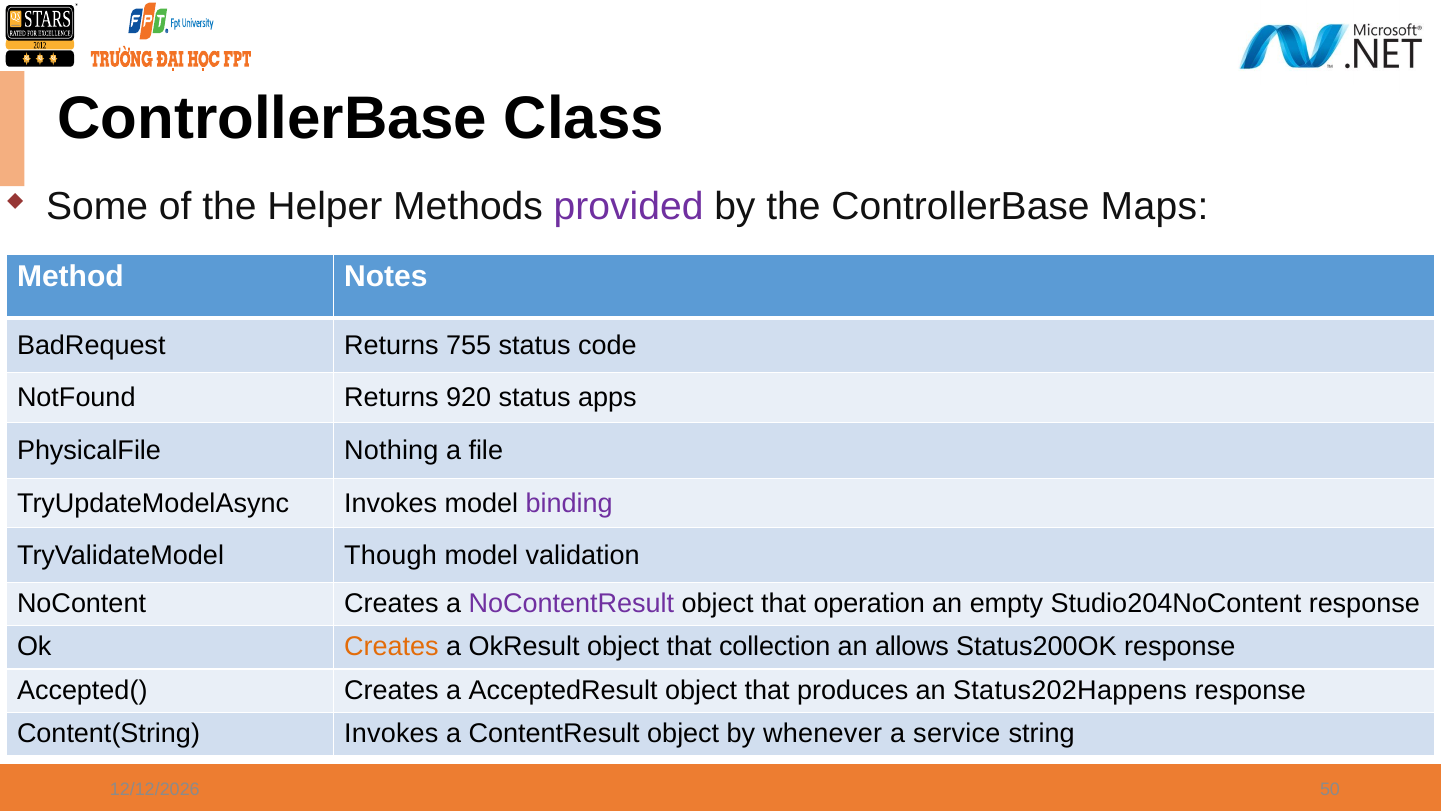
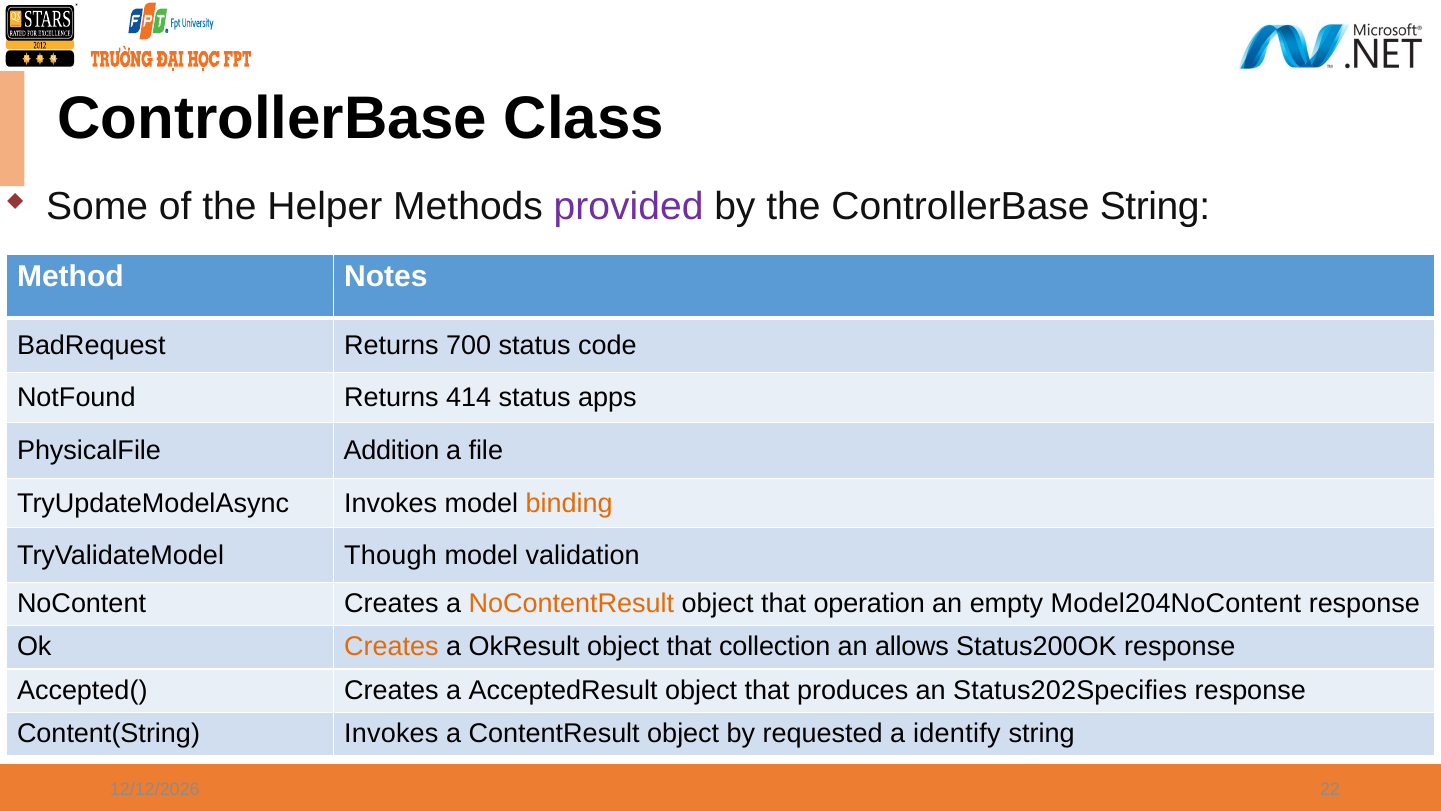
ControllerBase Maps: Maps -> String
755: 755 -> 700
920: 920 -> 414
Nothing: Nothing -> Addition
binding colour: purple -> orange
NoContentResult colour: purple -> orange
Studio204NoContent: Studio204NoContent -> Model204NoContent
Status202Happens: Status202Happens -> Status202Specifies
whenever: whenever -> requested
service: service -> identify
50: 50 -> 22
